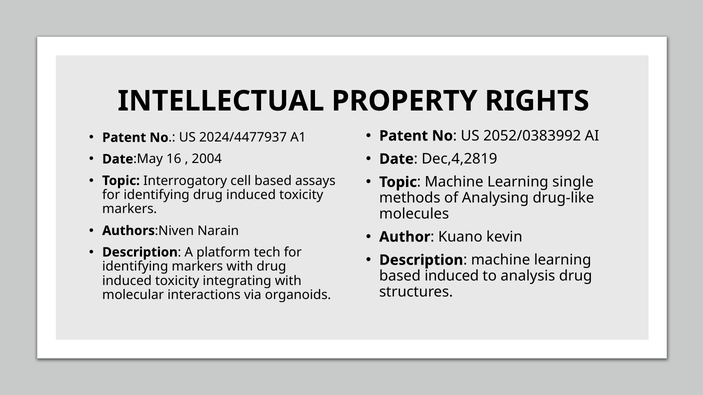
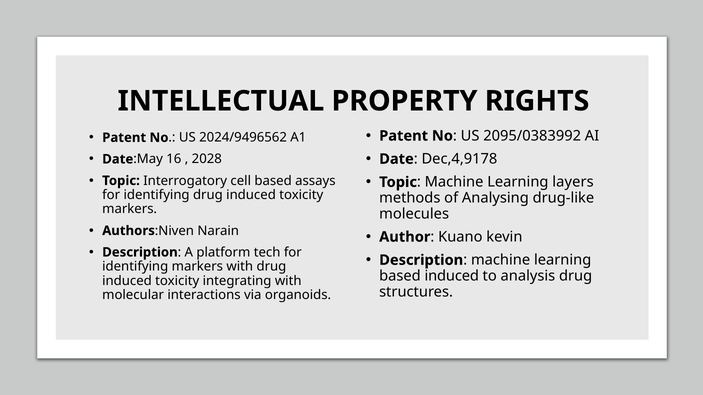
2052/0383992: 2052/0383992 -> 2095/0383992
2024/4477937: 2024/4477937 -> 2024/9496562
Dec,4,2819: Dec,4,2819 -> Dec,4,9178
2004: 2004 -> 2028
single: single -> layers
